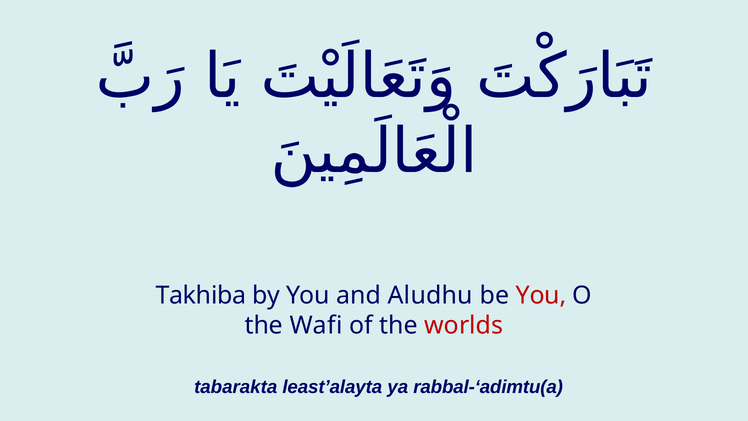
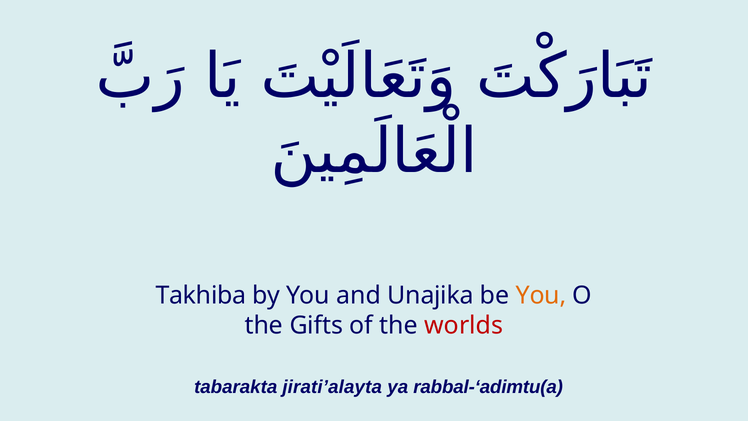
Aludhu: Aludhu -> Unajika
You at (541, 295) colour: red -> orange
Wafi: Wafi -> Gifts
least’alayta: least’alayta -> jirati’alayta
